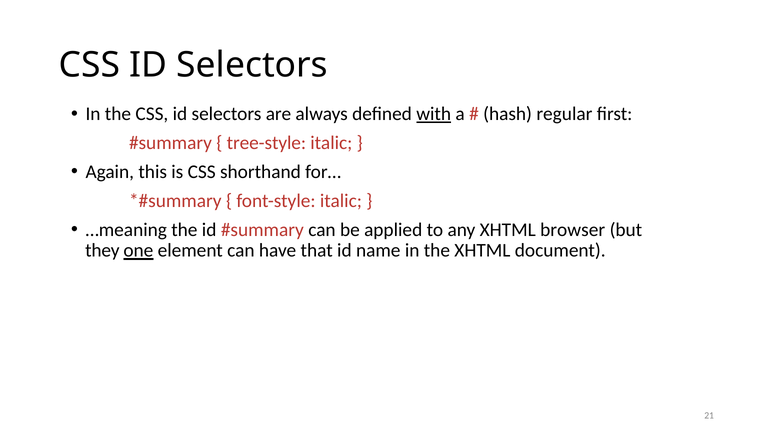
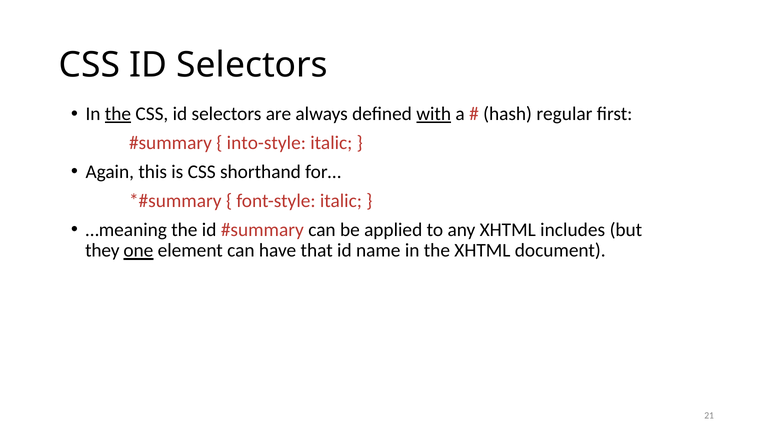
the at (118, 114) underline: none -> present
tree-style: tree-style -> into-style
browser: browser -> includes
